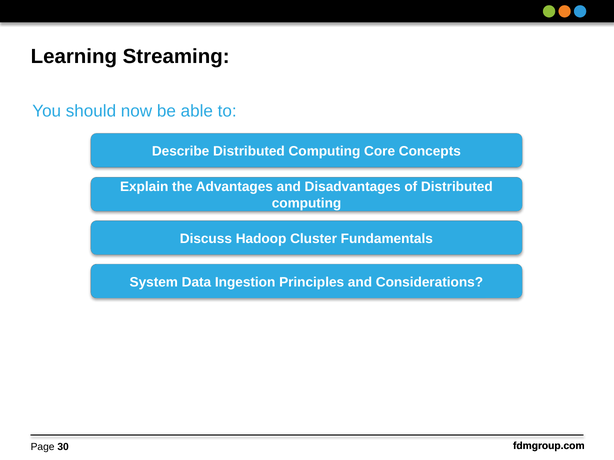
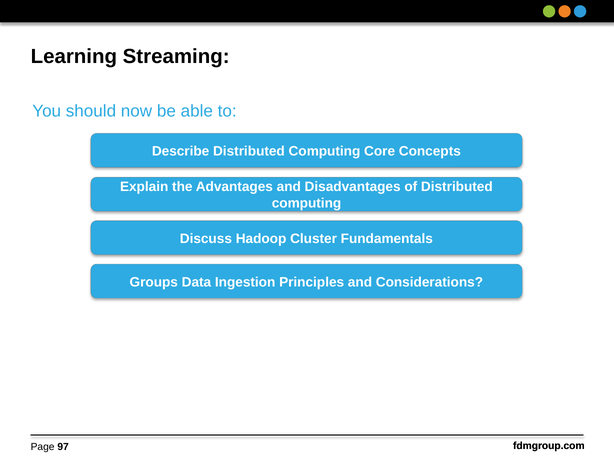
System: System -> Groups
30: 30 -> 97
